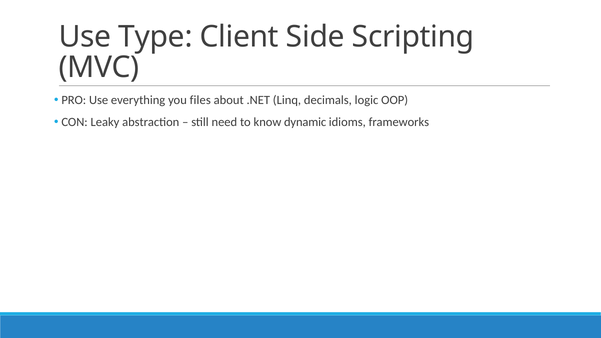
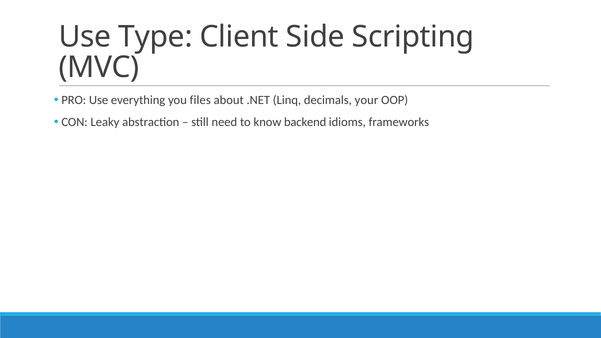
logic: logic -> your
dynamic: dynamic -> backend
